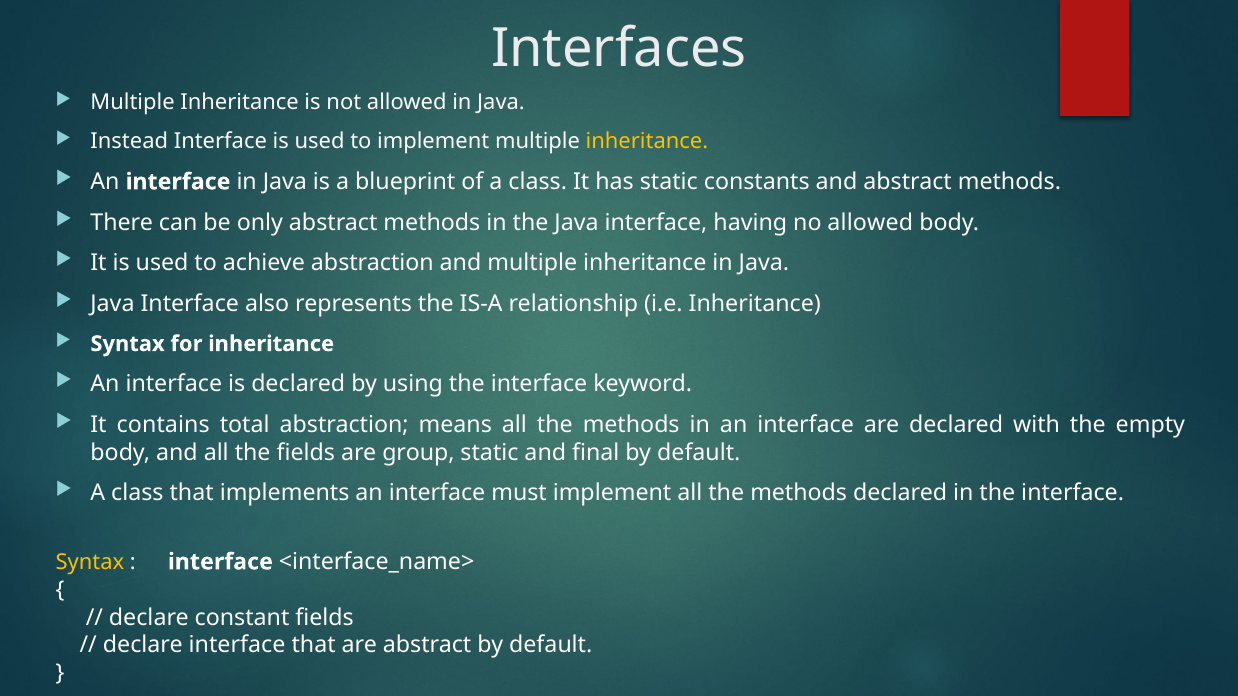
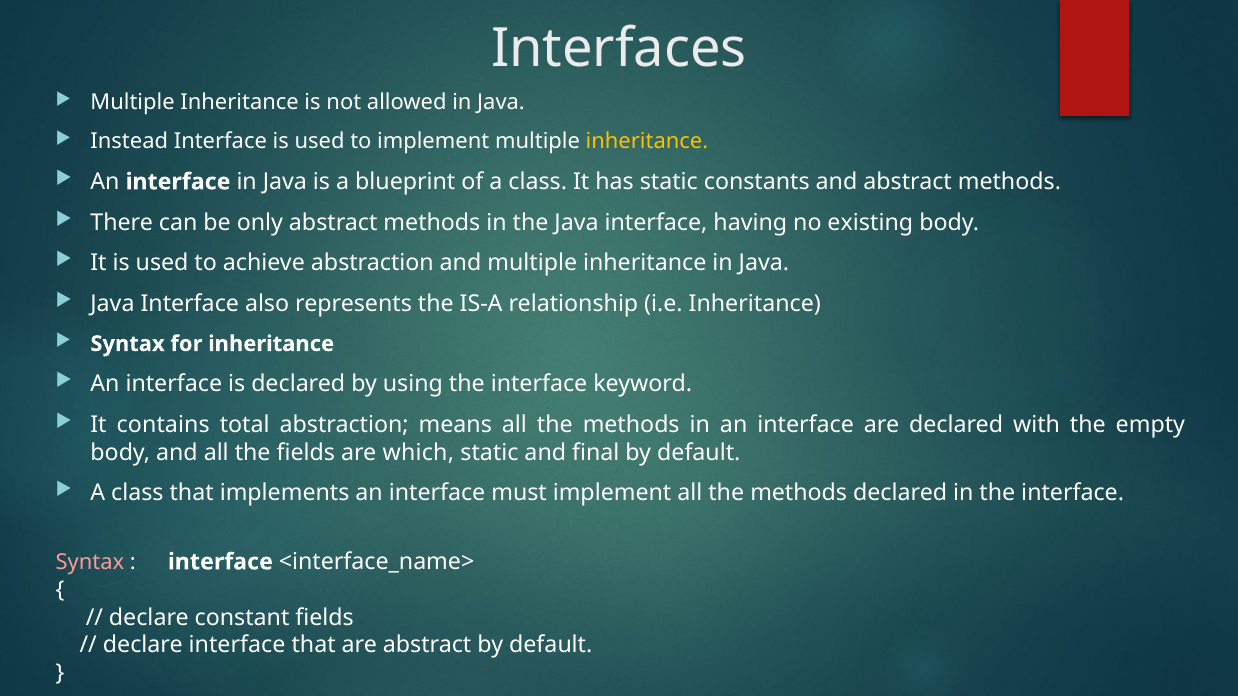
no allowed: allowed -> existing
group: group -> which
Syntax at (90, 563) colour: yellow -> pink
